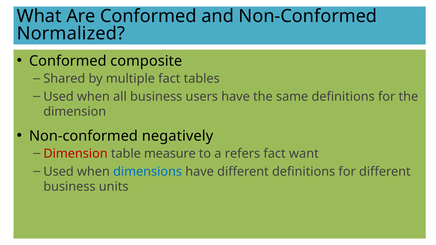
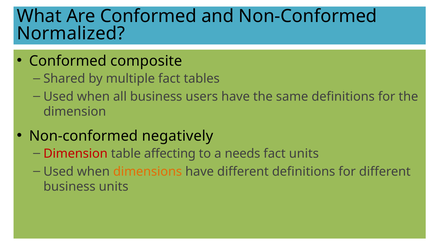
measure: measure -> affecting
refers: refers -> needs
fact want: want -> units
dimensions colour: blue -> orange
